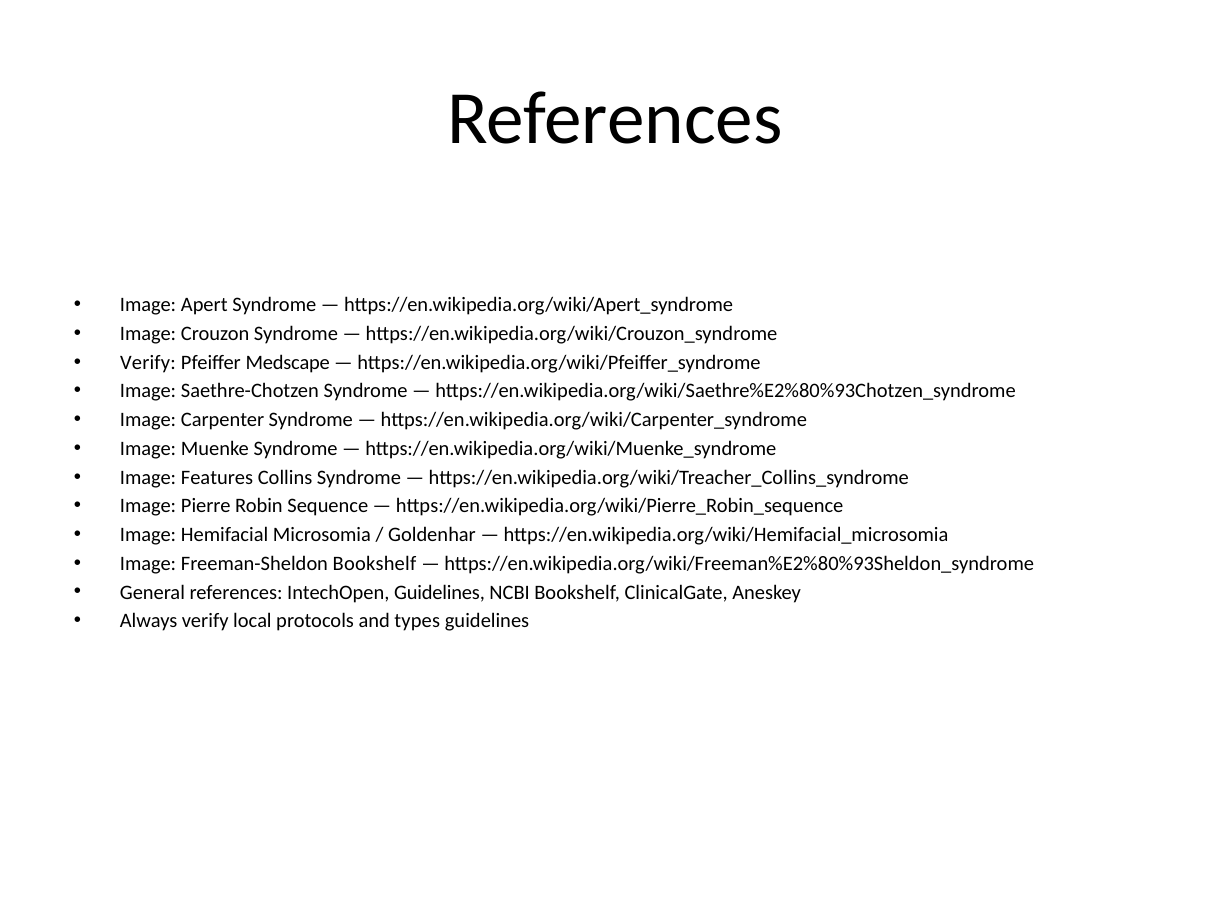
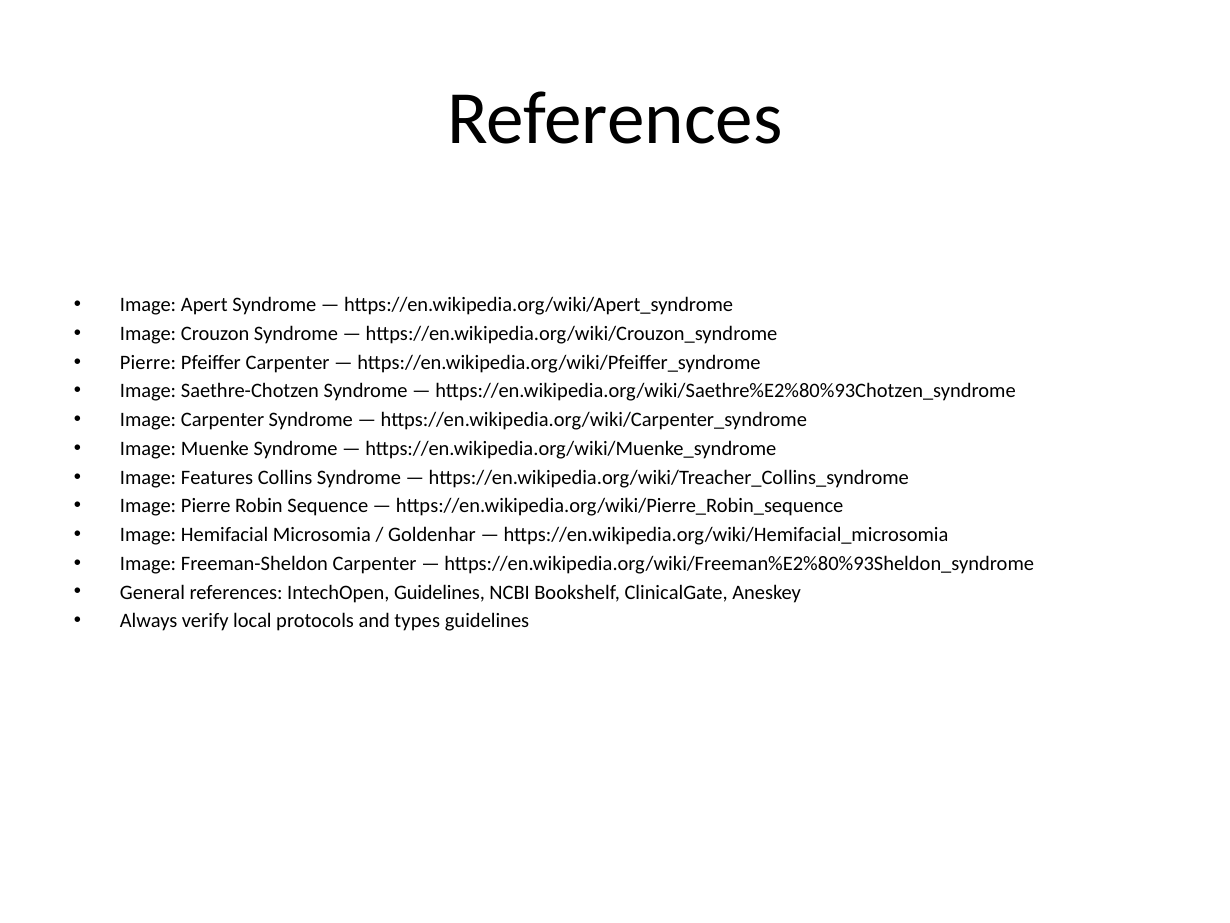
Verify at (148, 362): Verify -> Pierre
Pfeiffer Medscape: Medscape -> Carpenter
Freeman-Sheldon Bookshelf: Bookshelf -> Carpenter
